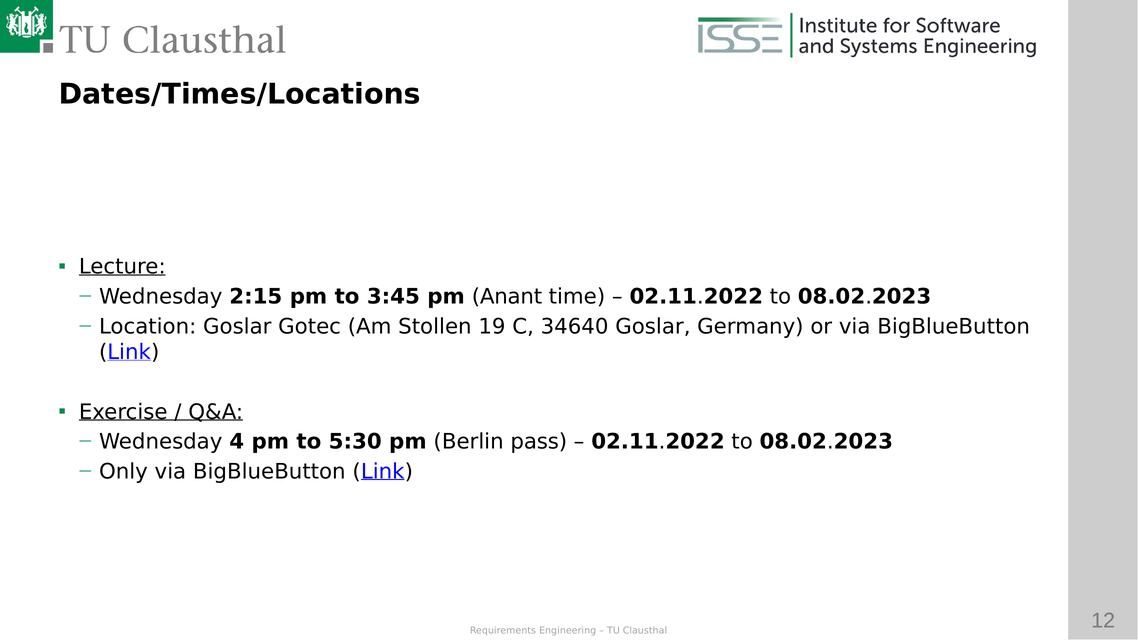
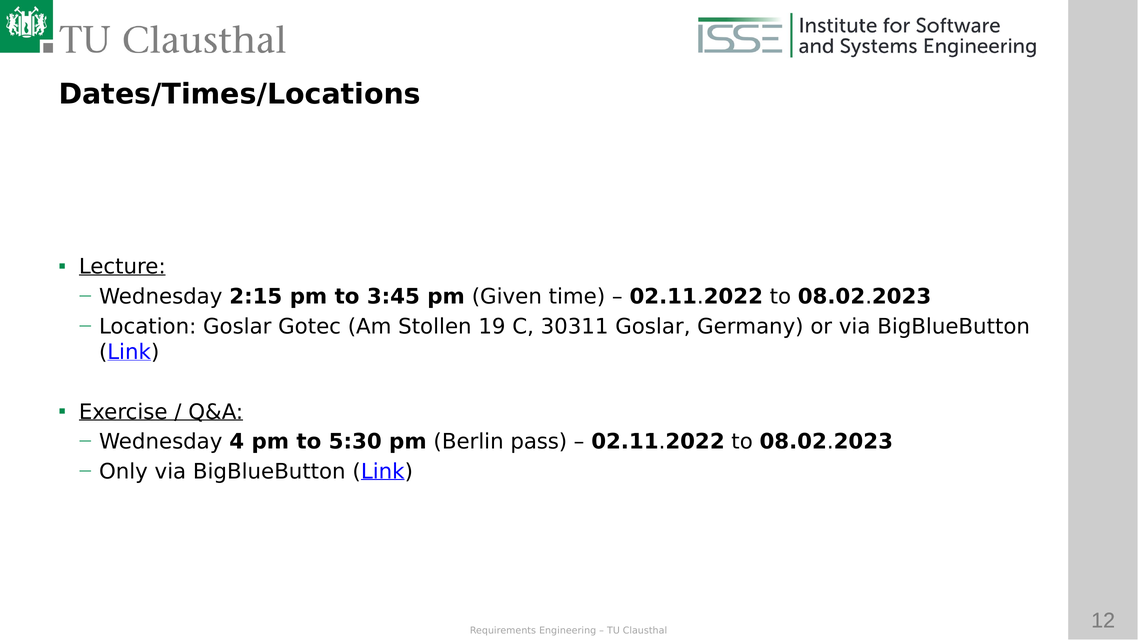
Anant: Anant -> Given
34640: 34640 -> 30311
